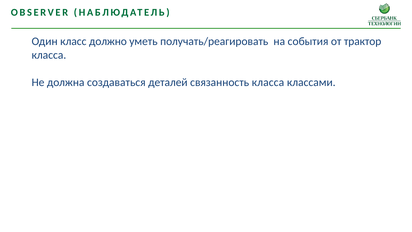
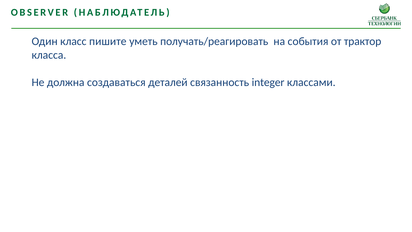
должно: должно -> пишите
связанность класса: класса -> integer
